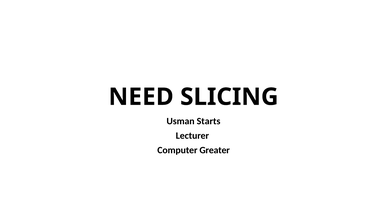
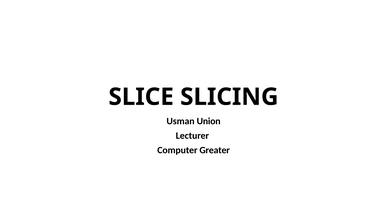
NEED: NEED -> SLICE
Starts: Starts -> Union
